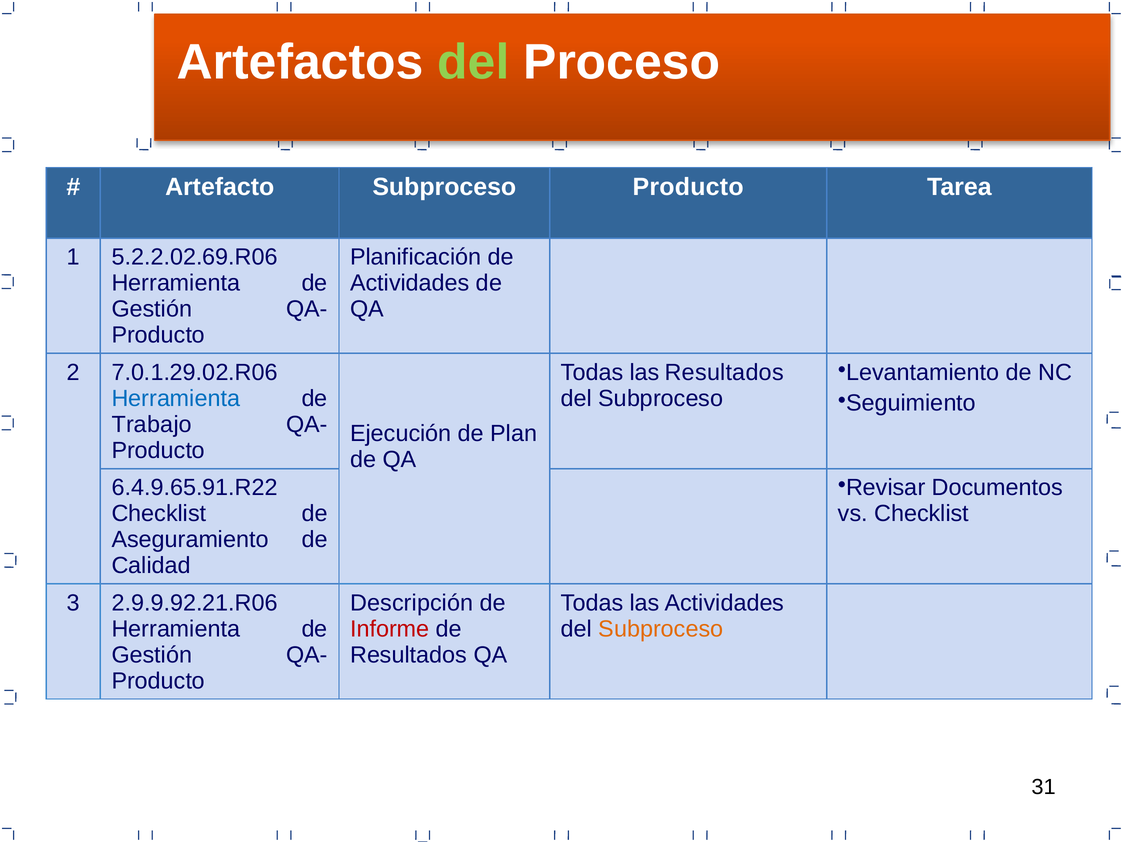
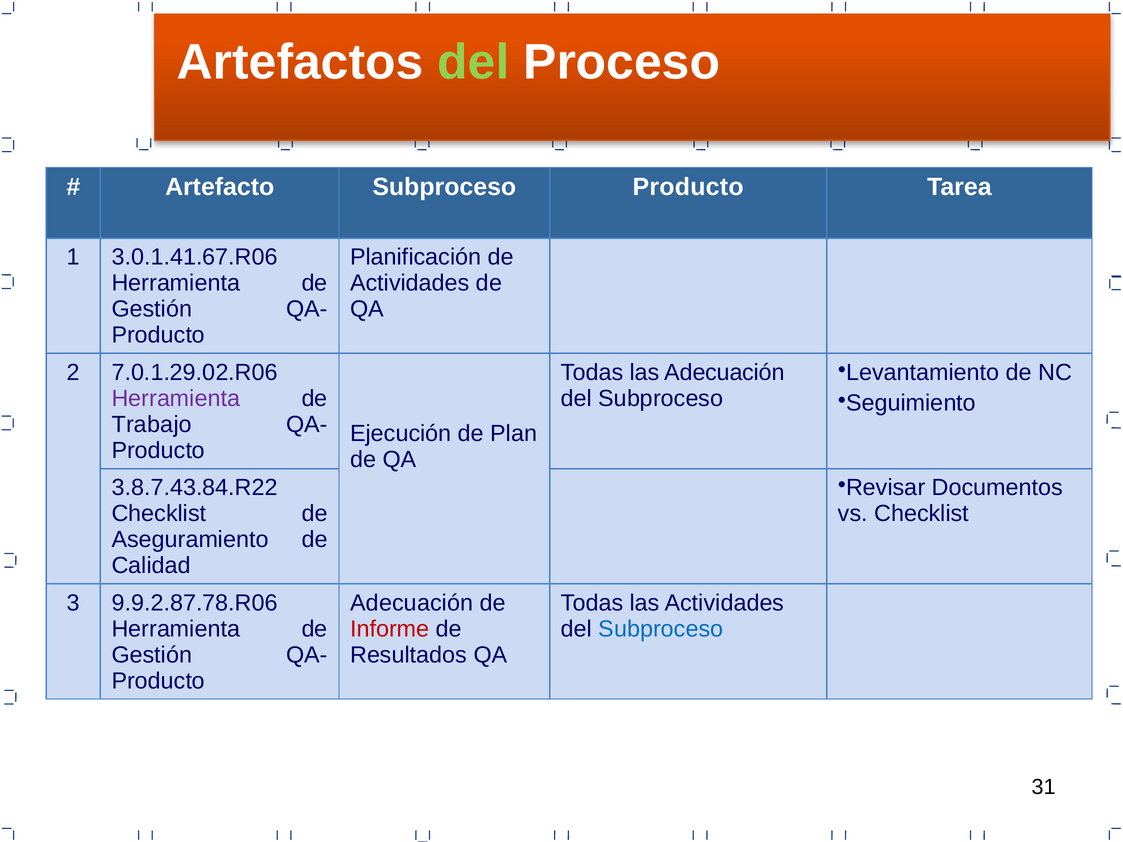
5.2.2.02.69.R06: 5.2.2.02.69.R06 -> 3.0.1.41.67.R06
las Resultados: Resultados -> Adecuación
Herramienta at (176, 399) colour: blue -> purple
6.4.9.65.91.R22: 6.4.9.65.91.R22 -> 3.8.7.43.84.R22
2.9.9.92.21.R06: 2.9.9.92.21.R06 -> 9.9.2.87.78.R06
Descripción at (412, 603): Descripción -> Adecuación
Subproceso at (661, 629) colour: orange -> blue
